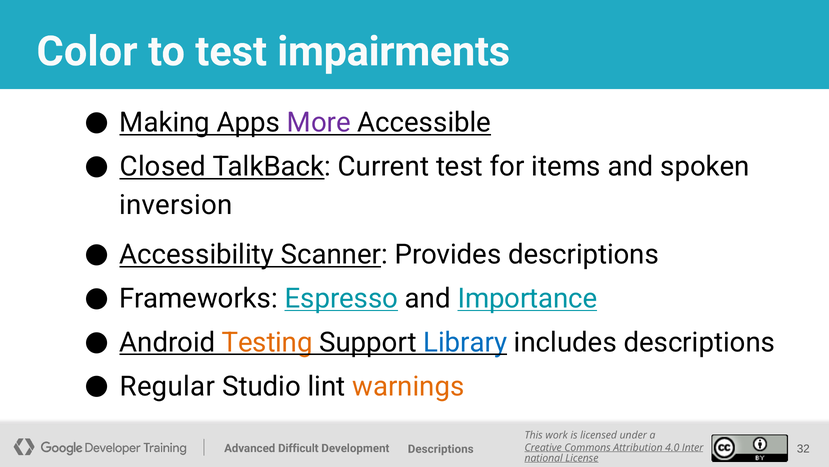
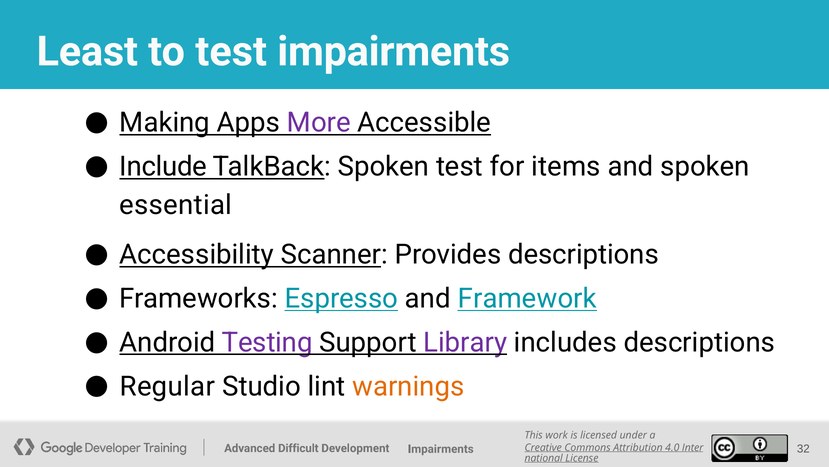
Color: Color -> Least
Closed: Closed -> Include
TalkBack Current: Current -> Spoken
inversion: inversion -> essential
Importance: Importance -> Framework
Testing colour: orange -> purple
Library colour: blue -> purple
Descriptions at (441, 448): Descriptions -> Impairments
